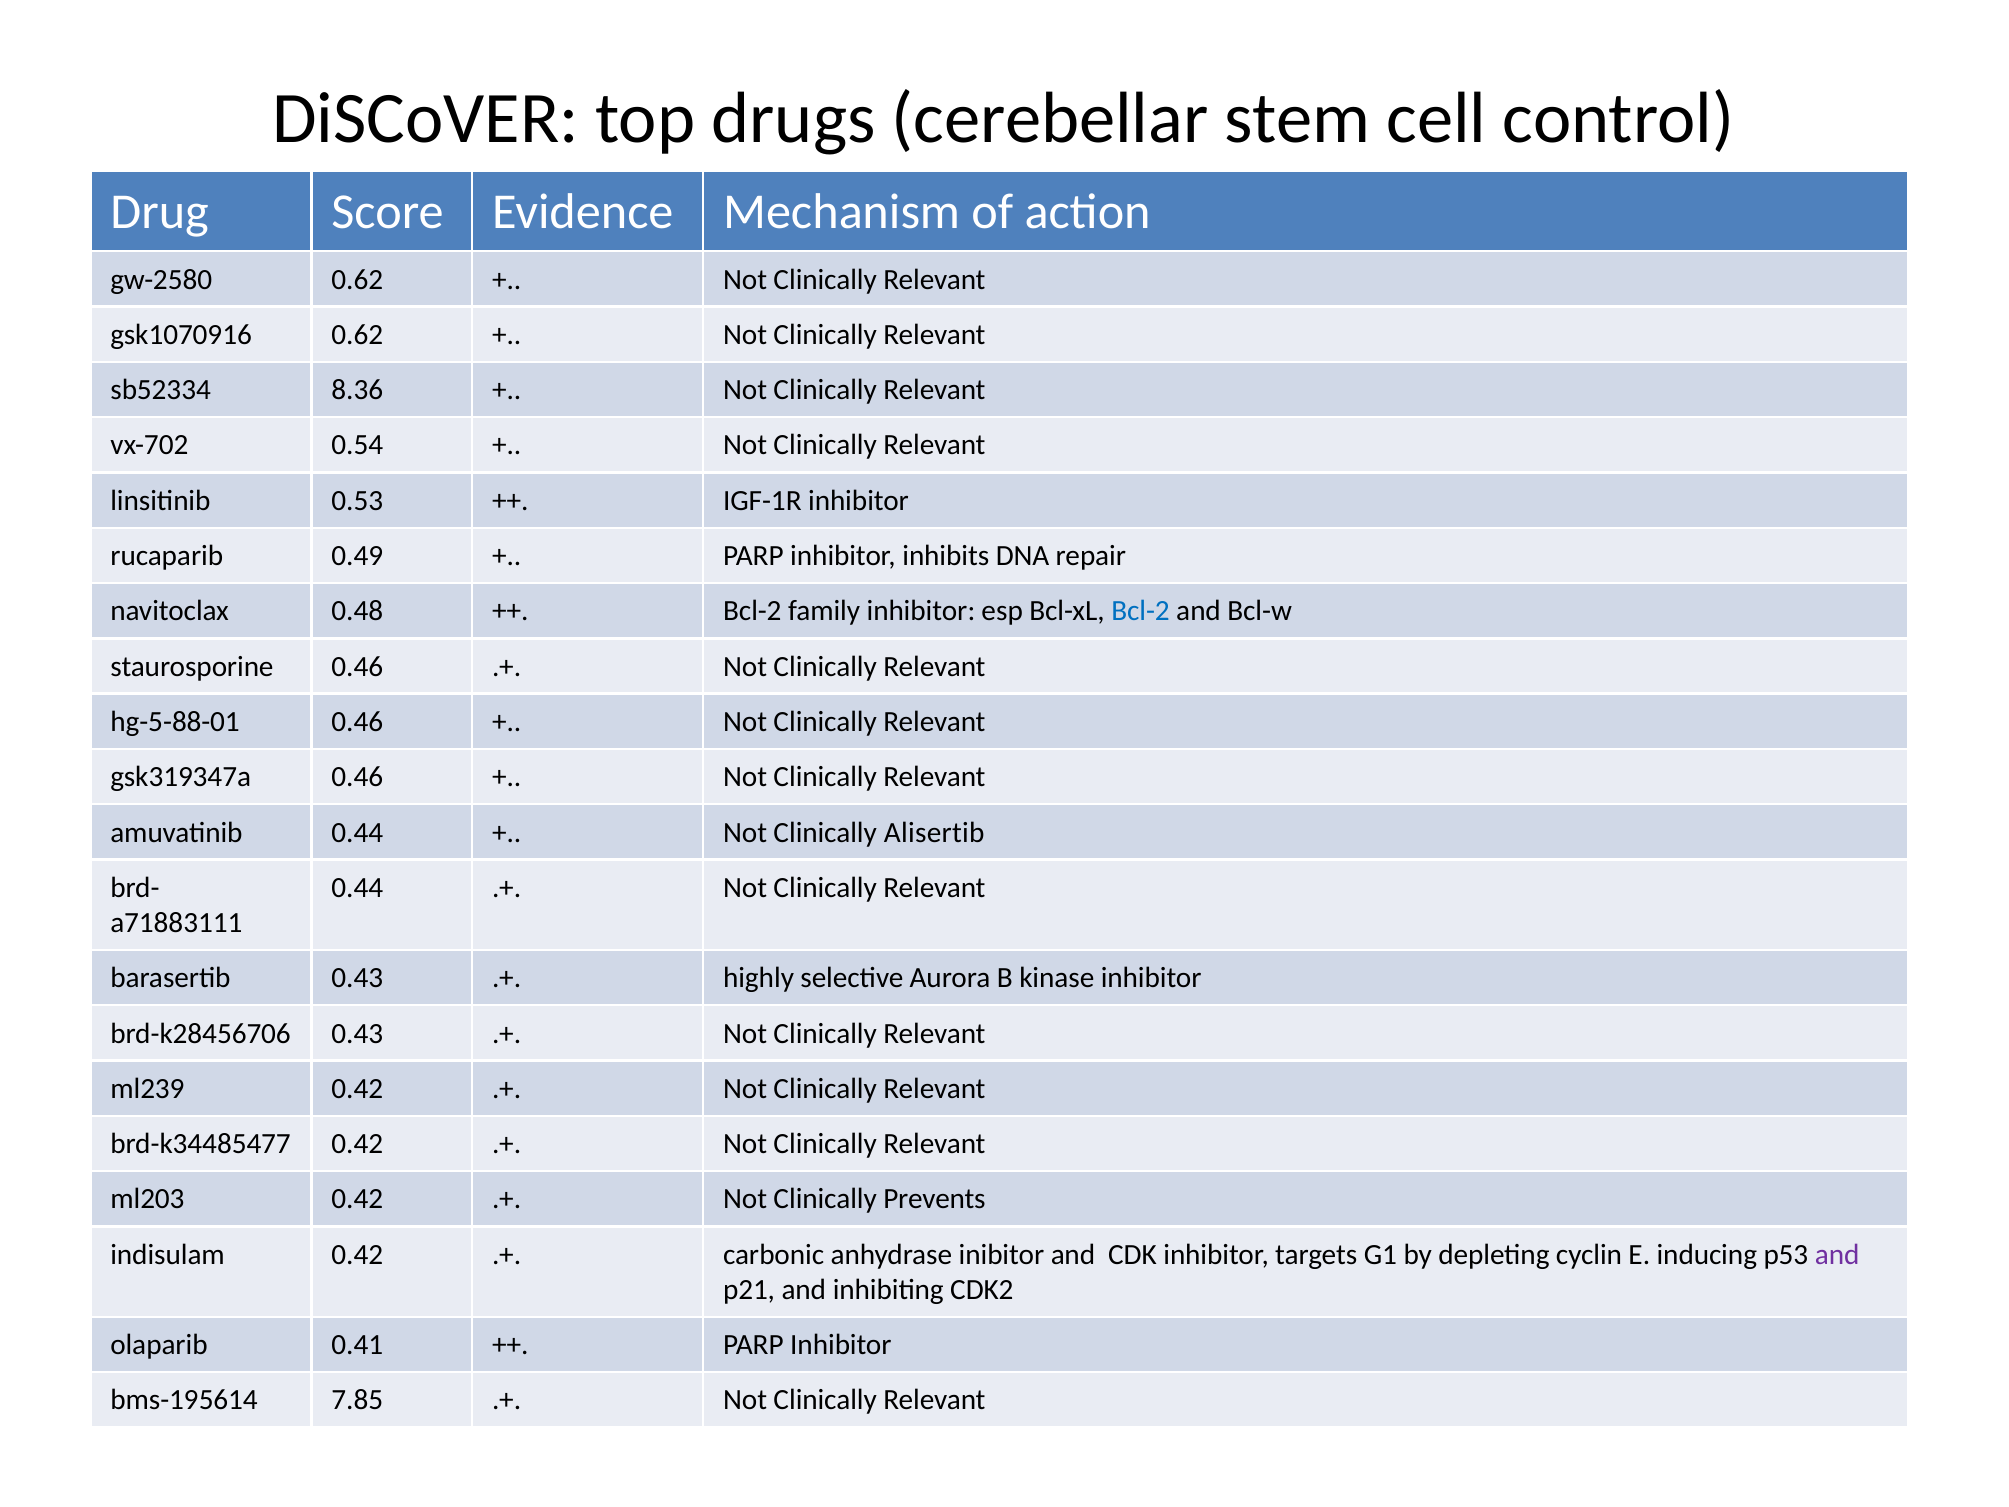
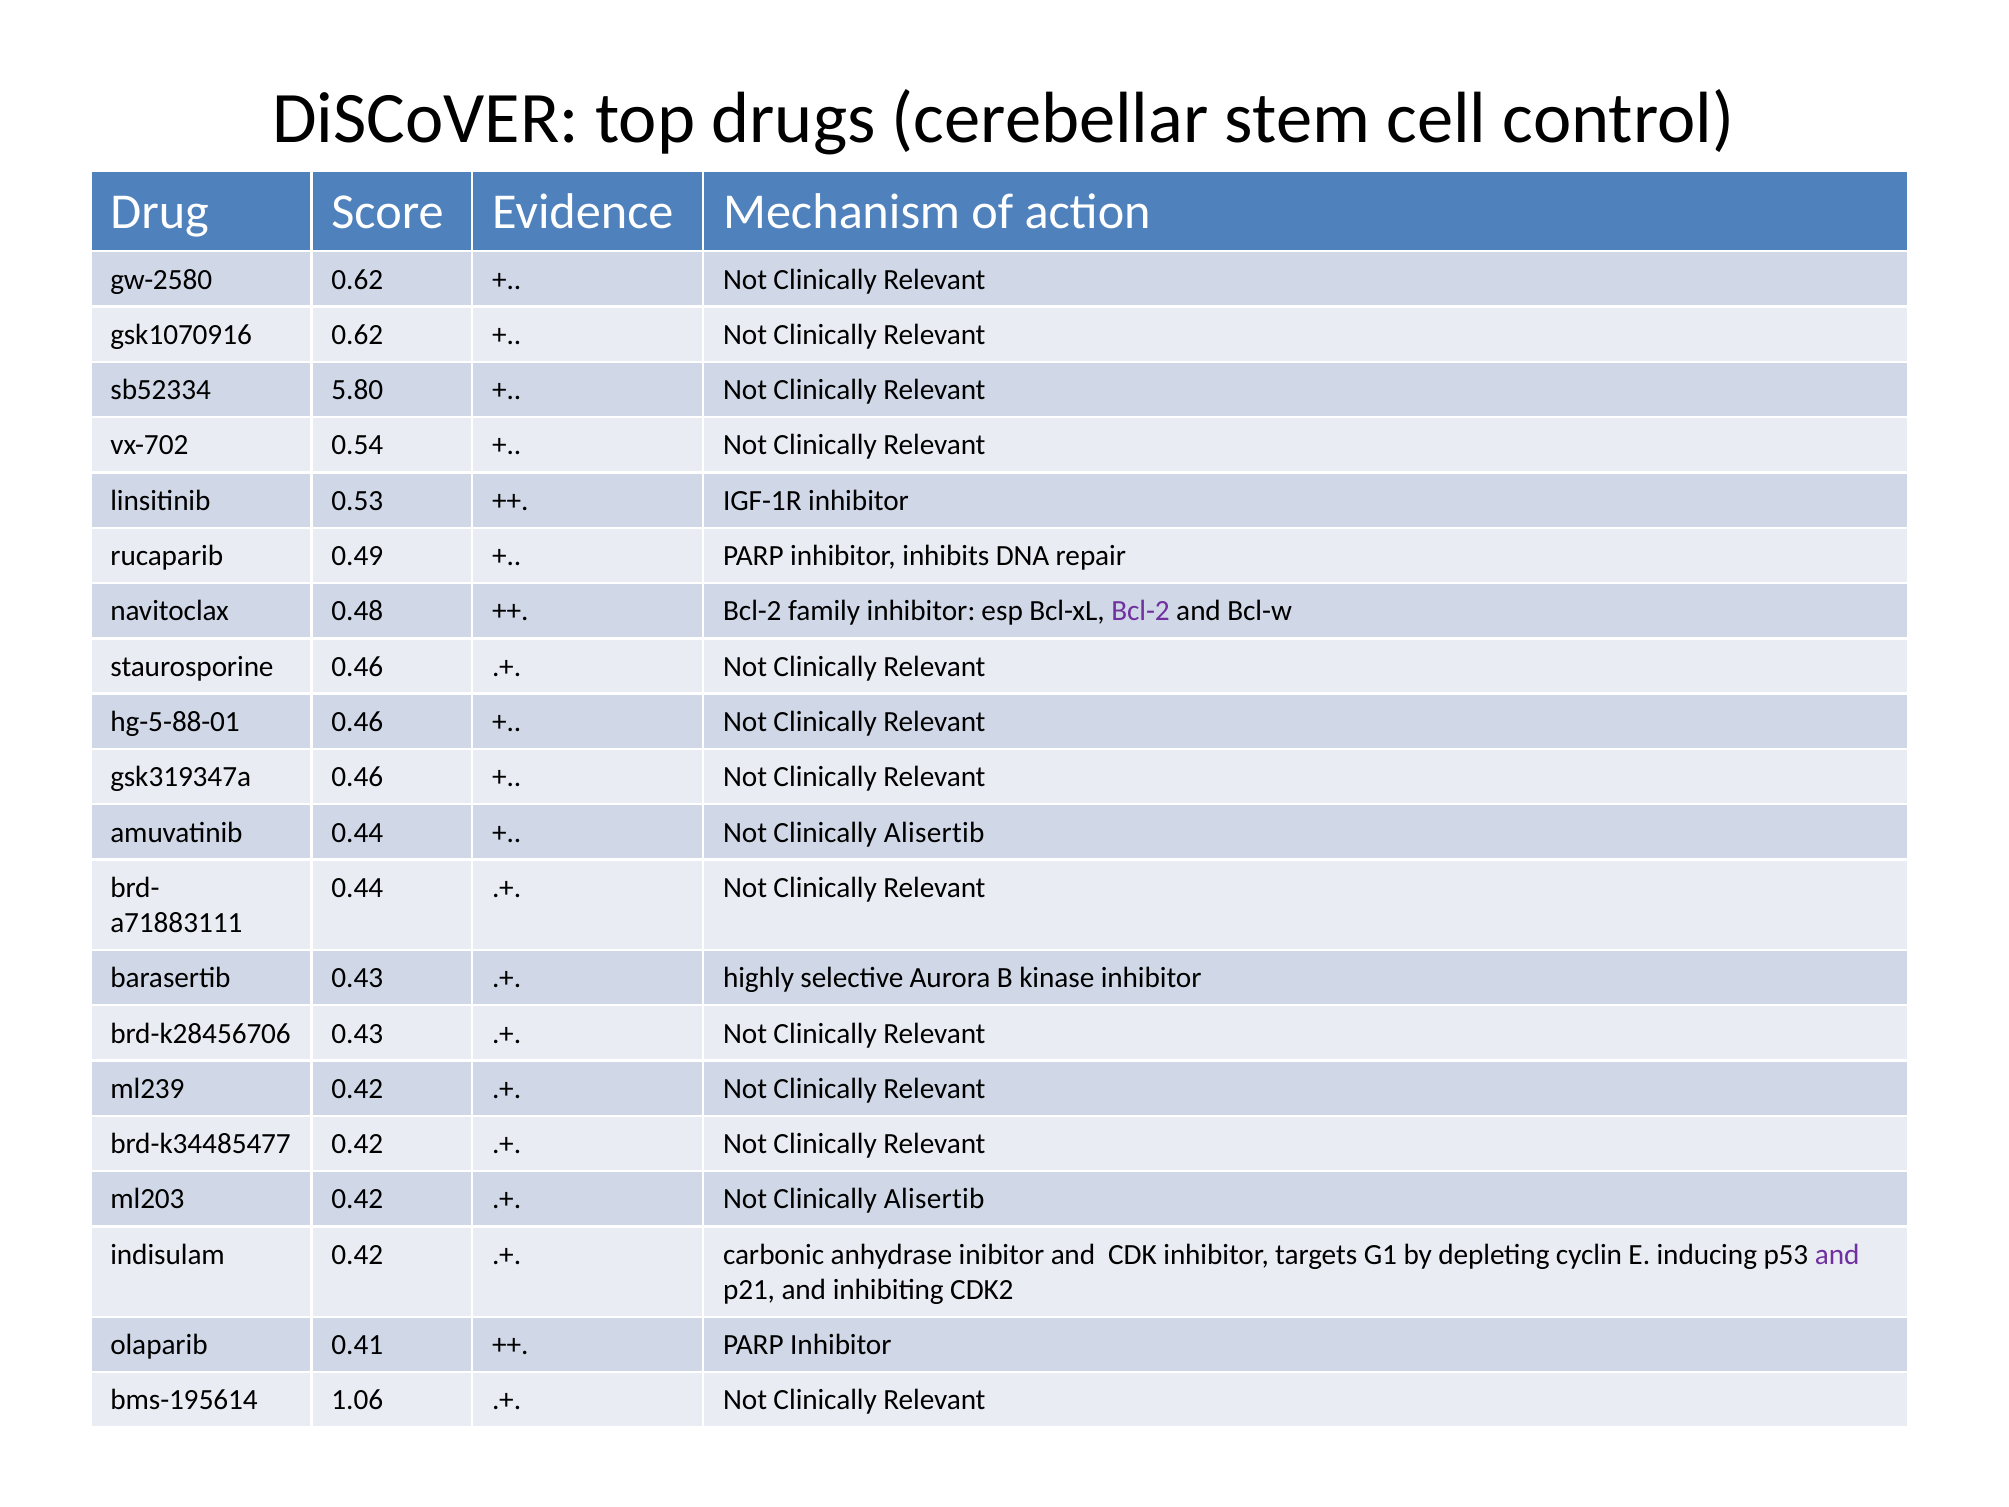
8.36: 8.36 -> 5.80
Bcl-2 at (1141, 611) colour: blue -> purple
Prevents at (934, 1199): Prevents -> Alisertib
7.85: 7.85 -> 1.06
